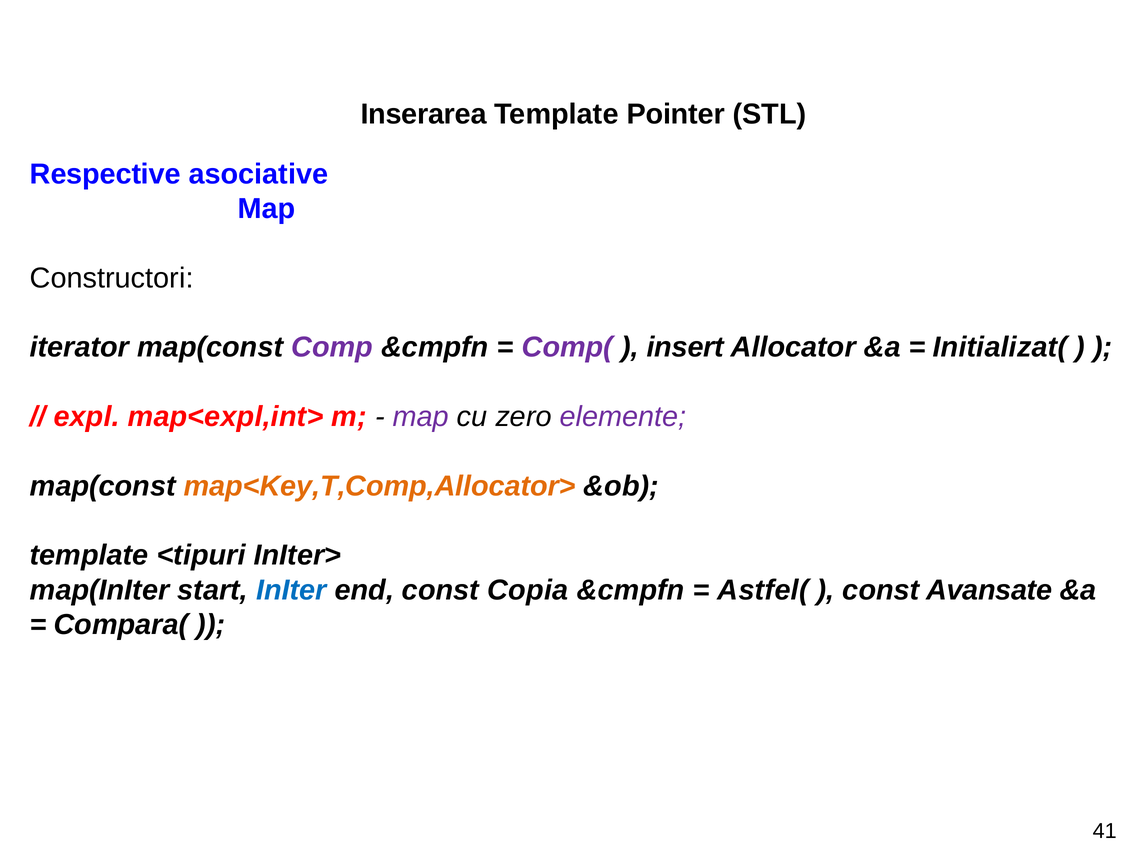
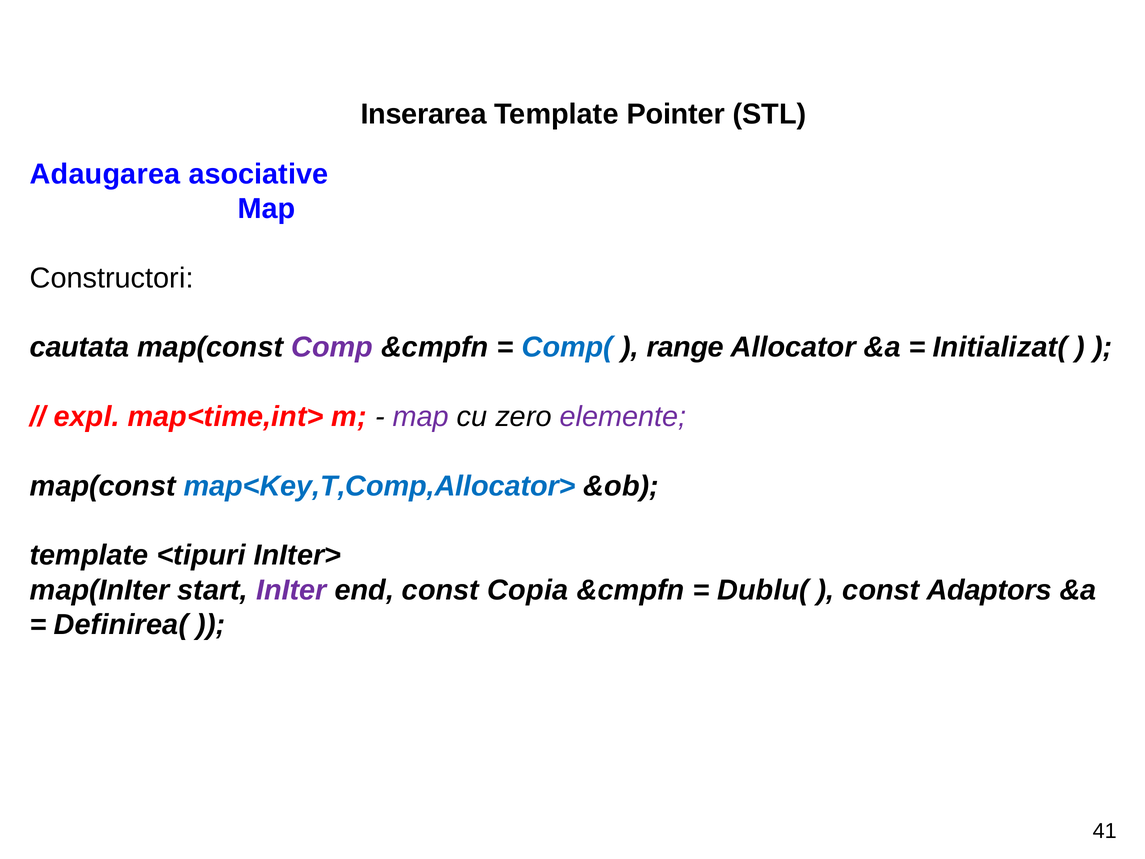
Respective: Respective -> Adaugarea
iterator: iterator -> cautata
Comp( colour: purple -> blue
insert: insert -> range
map<expl,int>: map<expl,int> -> map<time,int>
map<Key,T,Comp,Allocator> colour: orange -> blue
InIter colour: blue -> purple
Astfel(: Astfel( -> Dublu(
Avansate: Avansate -> Adaptors
Compara(: Compara( -> Definirea(
